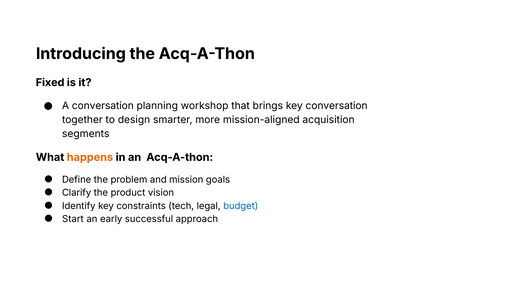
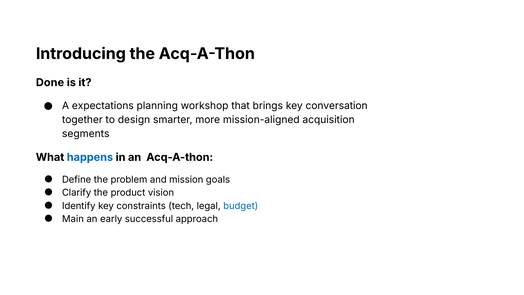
Fixed: Fixed -> Done
A conversation: conversation -> expectations
happens colour: orange -> blue
Start: Start -> Main
